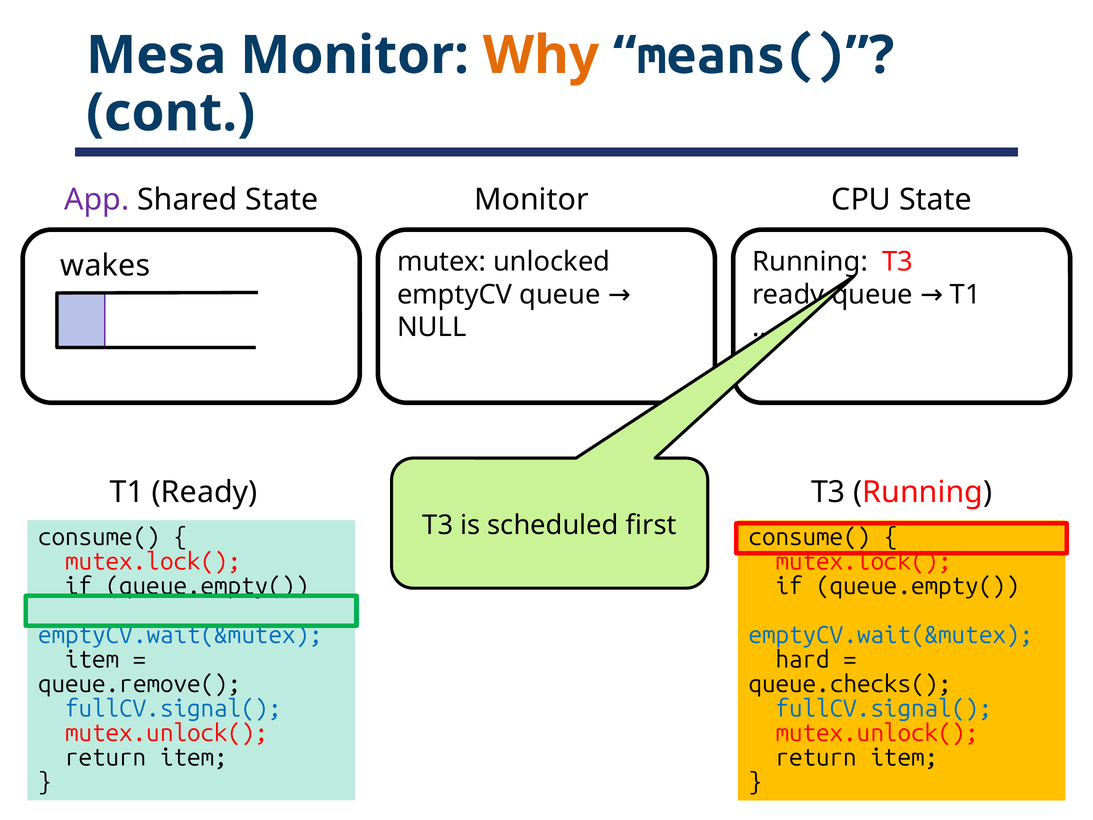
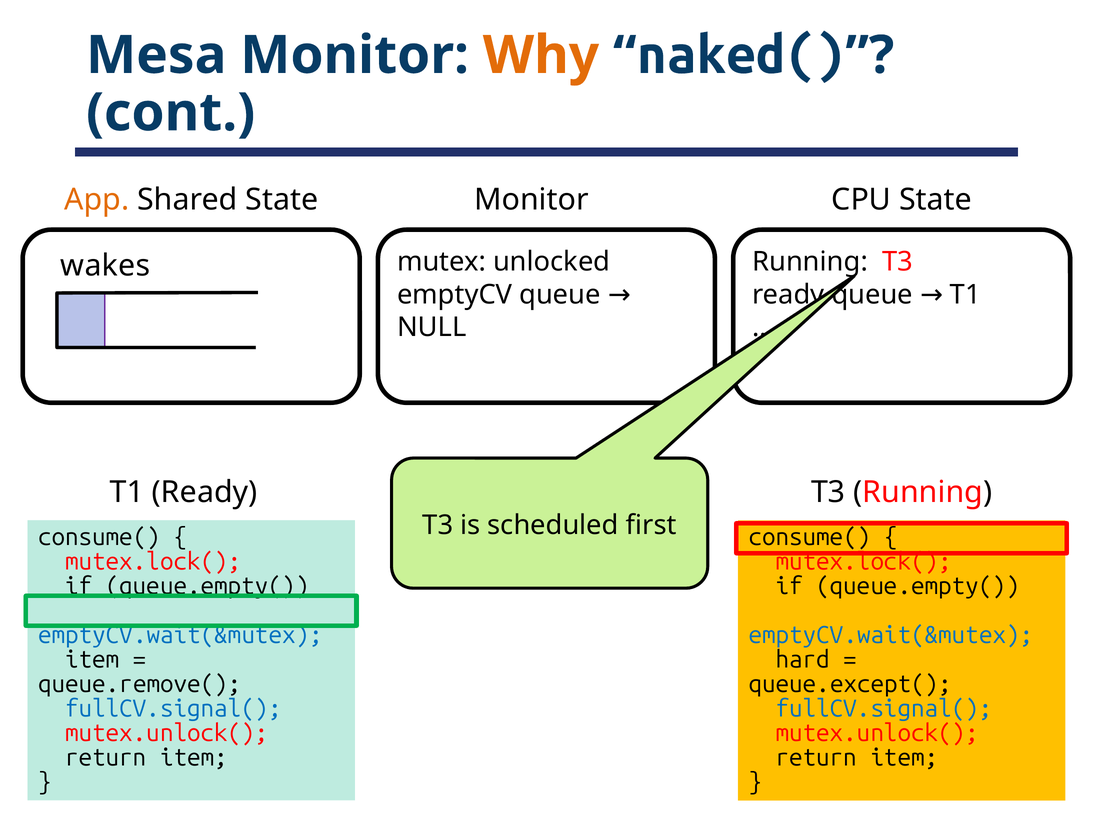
means(: means( -> naked(
App colour: purple -> orange
queue.checks(: queue.checks( -> queue.except(
